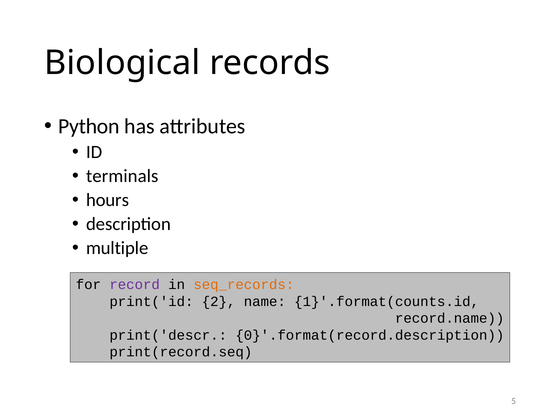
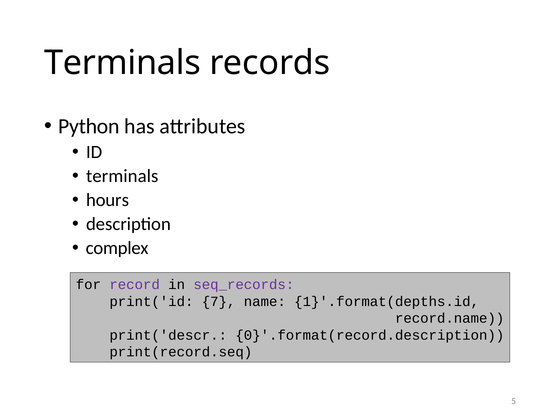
Biological at (122, 63): Biological -> Terminals
multiple: multiple -> complex
seq_records colour: orange -> purple
2: 2 -> 7
1}'.format(counts.id: 1}'.format(counts.id -> 1}'.format(depths.id
